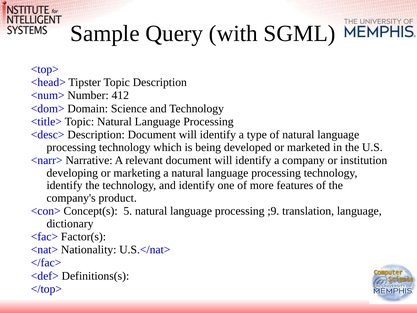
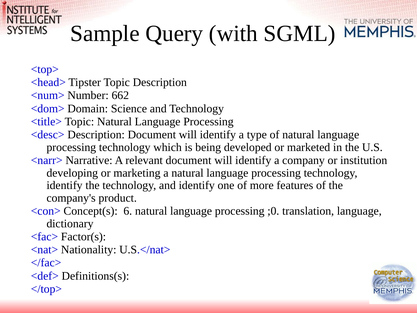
412: 412 -> 662
5: 5 -> 6
;9: ;9 -> ;0
